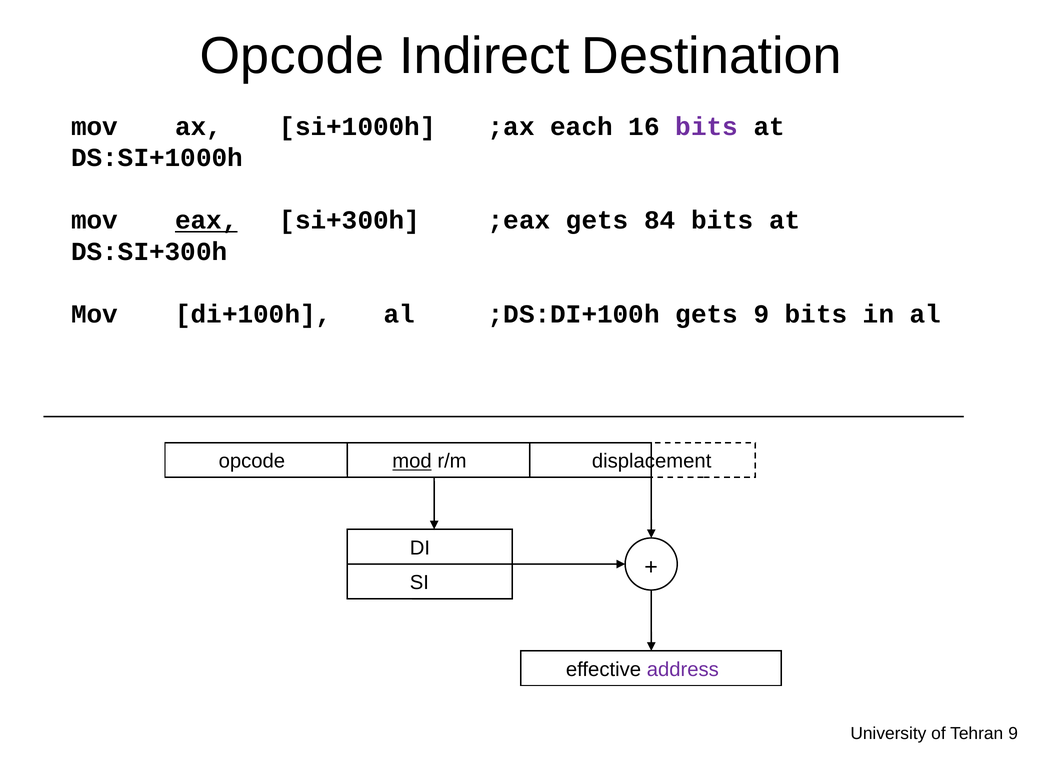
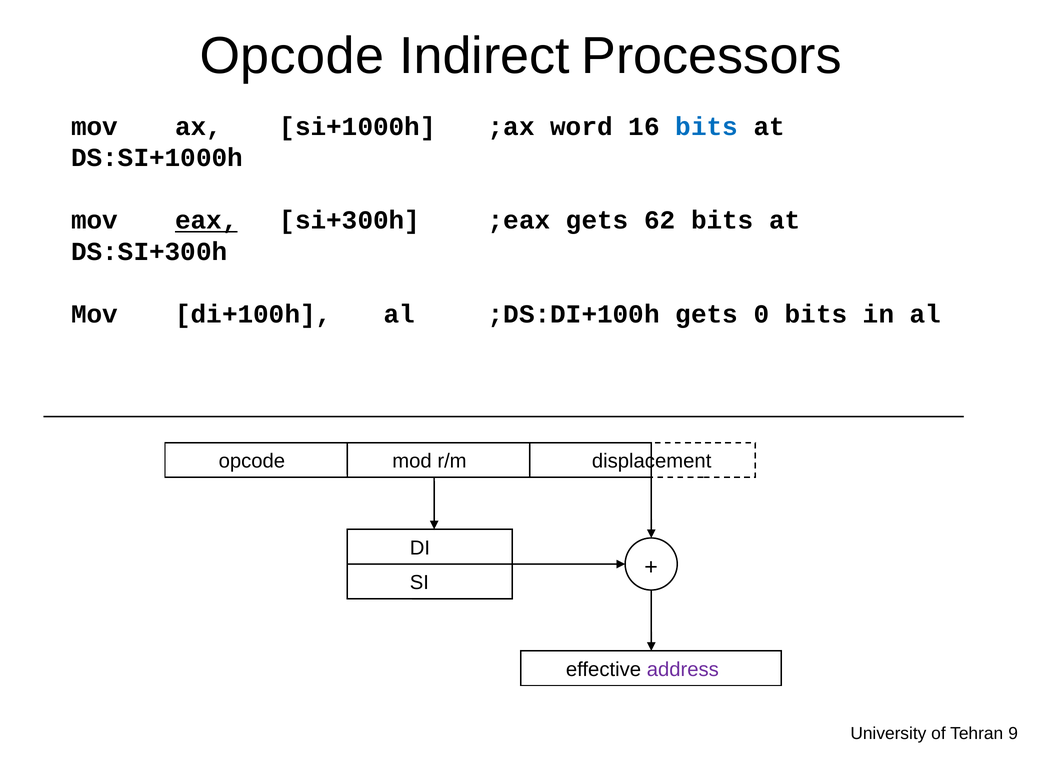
Destination: Destination -> Processors
each: each -> word
bits at (707, 127) colour: purple -> blue
84: 84 -> 62
gets 9: 9 -> 0
mod underline: present -> none
